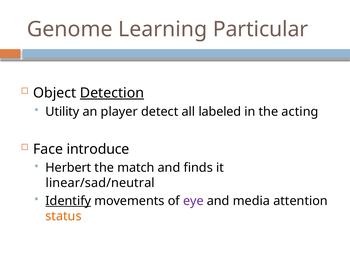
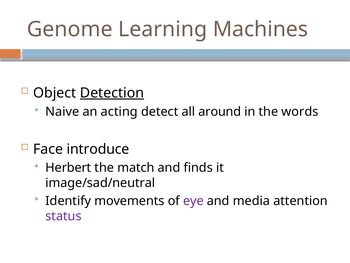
Particular: Particular -> Machines
Utility: Utility -> Naive
player: player -> acting
labeled: labeled -> around
acting: acting -> words
linear/sad/neutral: linear/sad/neutral -> image/sad/neutral
Identify underline: present -> none
status colour: orange -> purple
